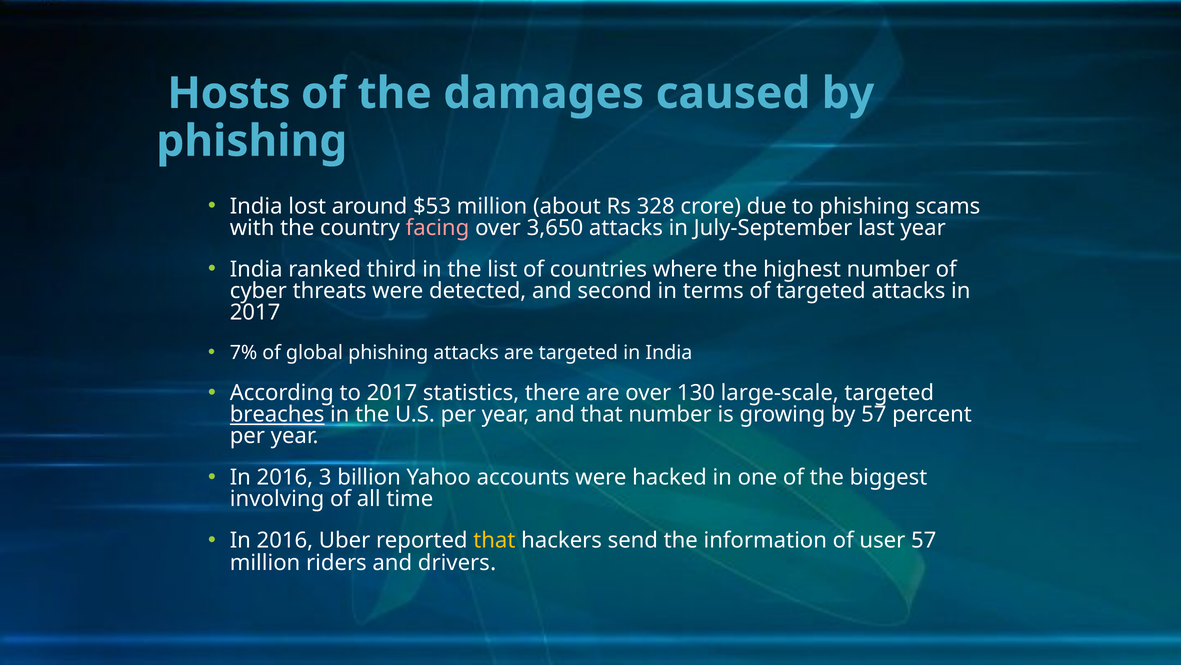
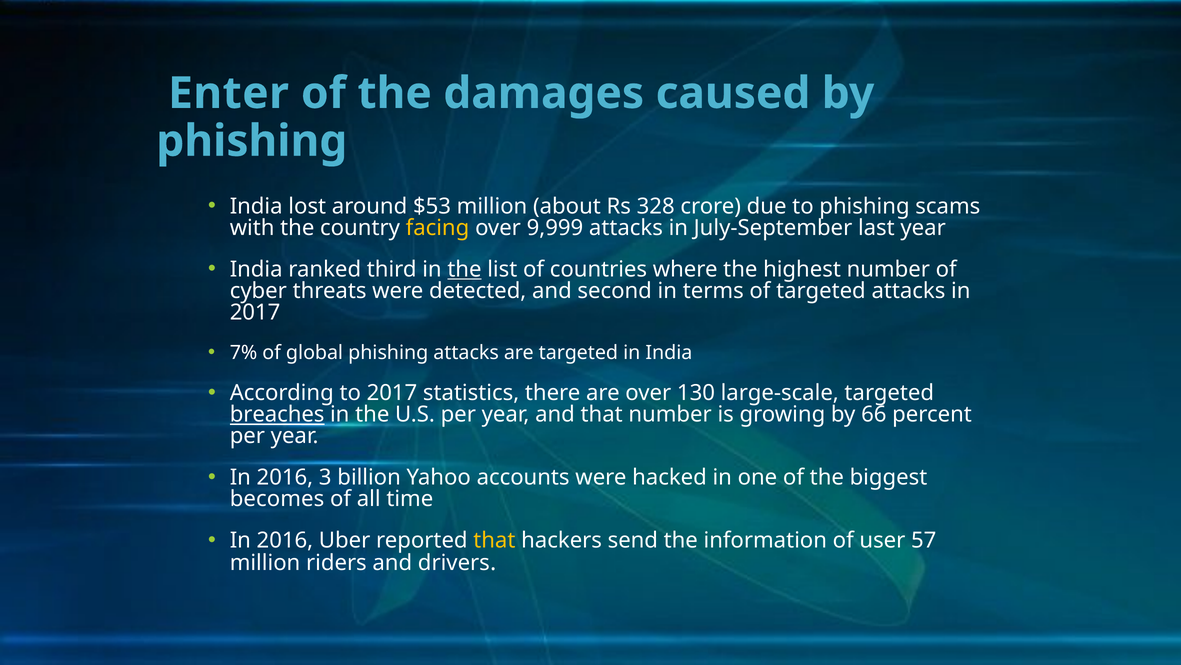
Hosts: Hosts -> Enter
facing colour: pink -> yellow
3,650: 3,650 -> 9,999
the at (464, 269) underline: none -> present
by 57: 57 -> 66
involving: involving -> becomes
